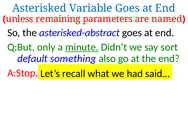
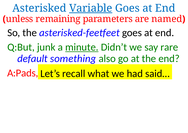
Variable underline: none -> present
asterisked-abstract: asterisked-abstract -> asterisked-feetfeet
Q:But only: only -> junk
sort: sort -> rare
A:Stop: A:Stop -> A:Pads
